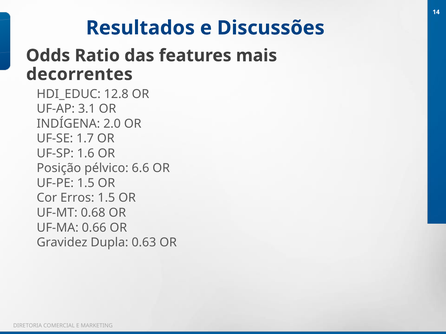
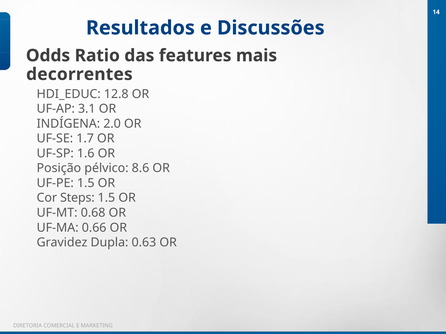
6.6: 6.6 -> 8.6
Erros: Erros -> Steps
